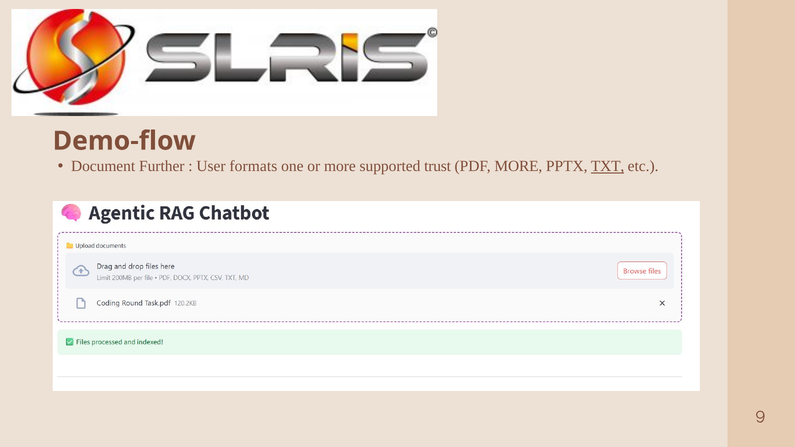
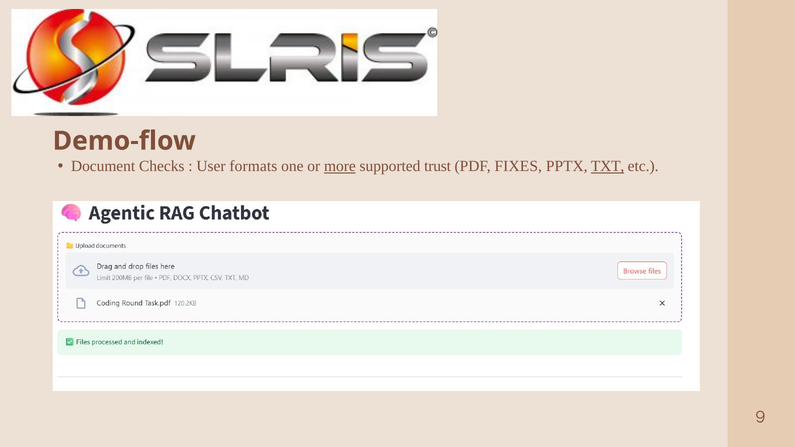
Further: Further -> Checks
more at (340, 166) underline: none -> present
PDF MORE: MORE -> FIXES
